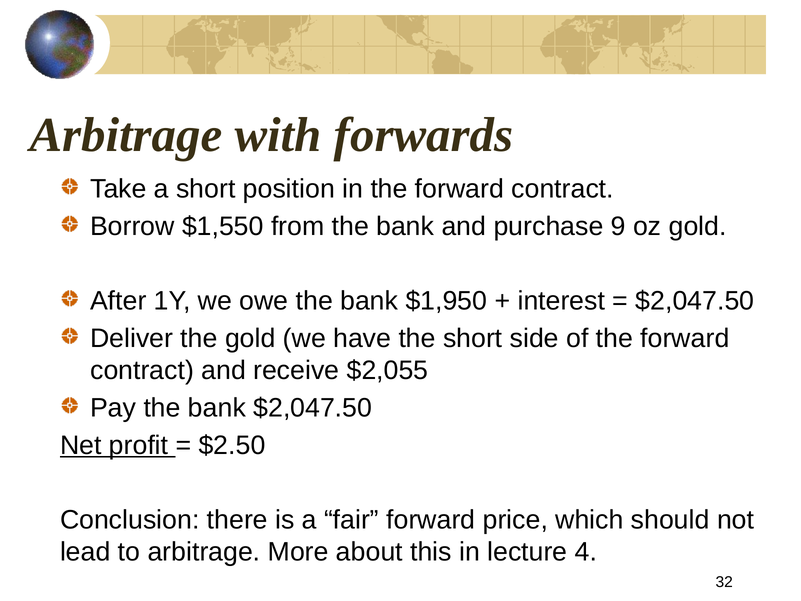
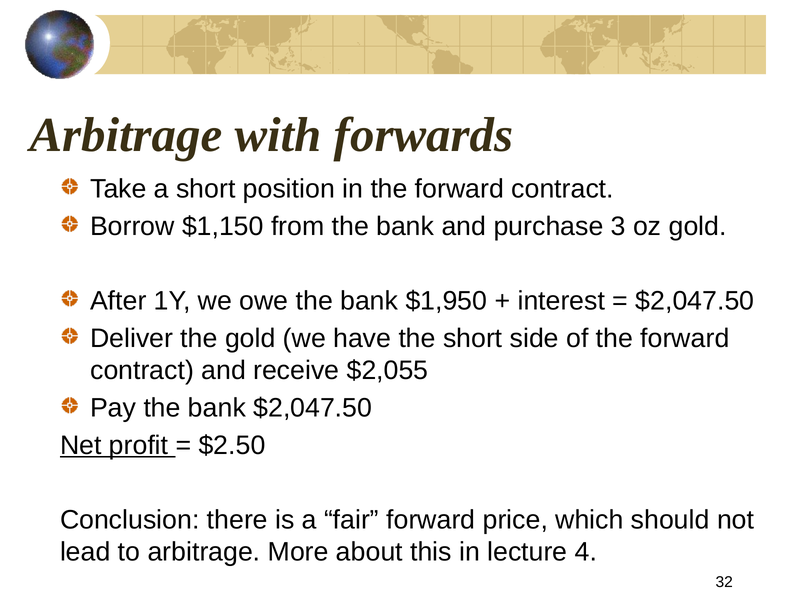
$1,550: $1,550 -> $1,150
9: 9 -> 3
